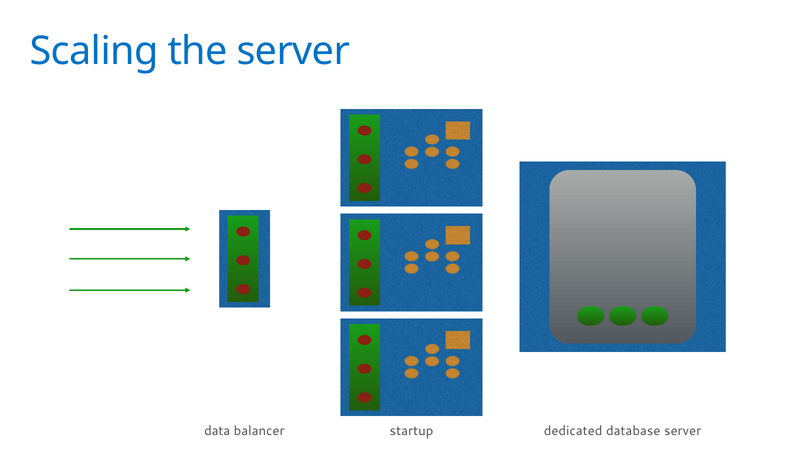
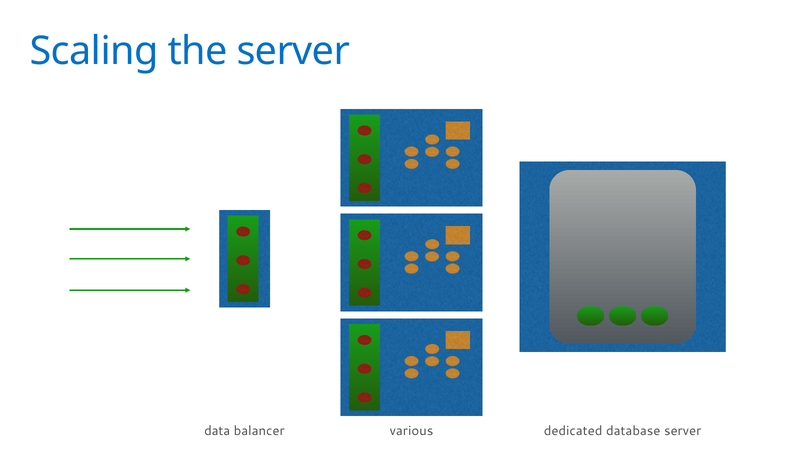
startup: startup -> various
